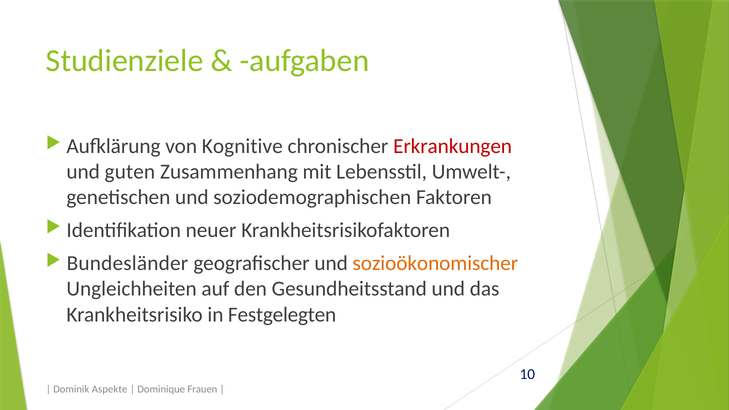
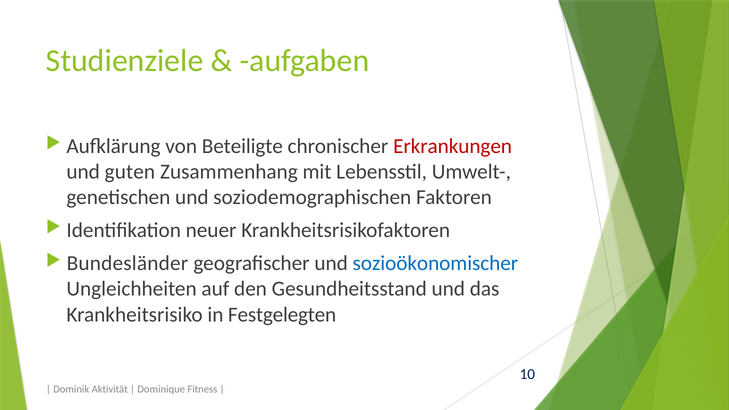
Kognitive: Kognitive -> Beteiligte
sozioökonomischer colour: orange -> blue
Aspekte: Aspekte -> Aktivität
Frauen: Frauen -> Fitness
